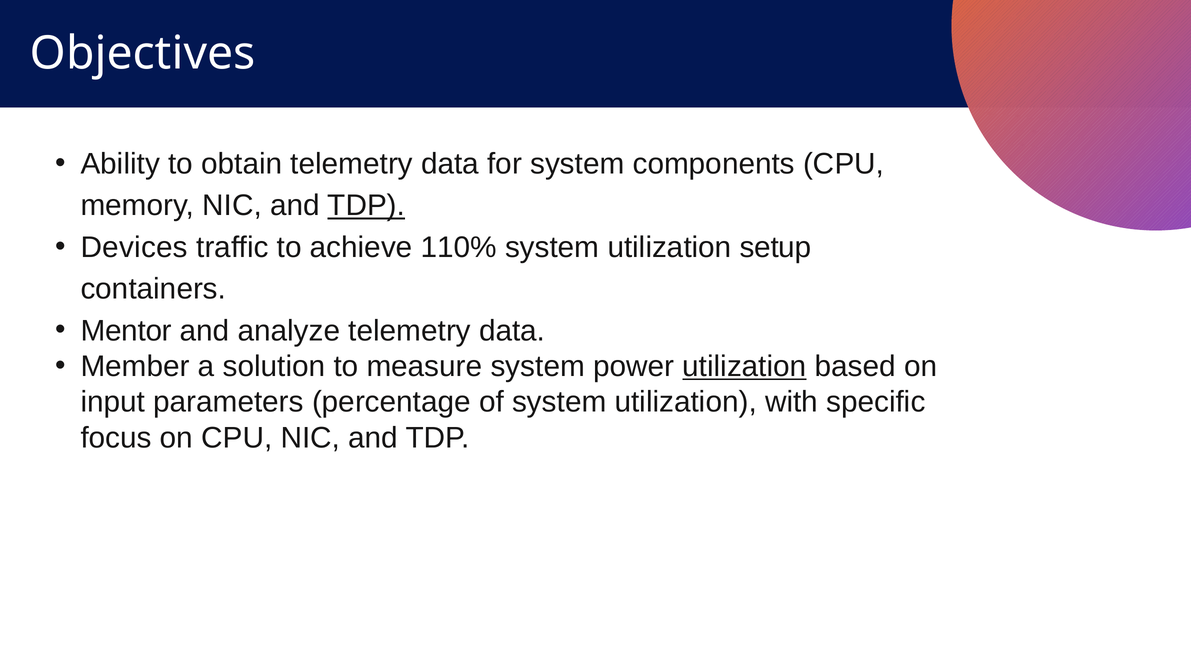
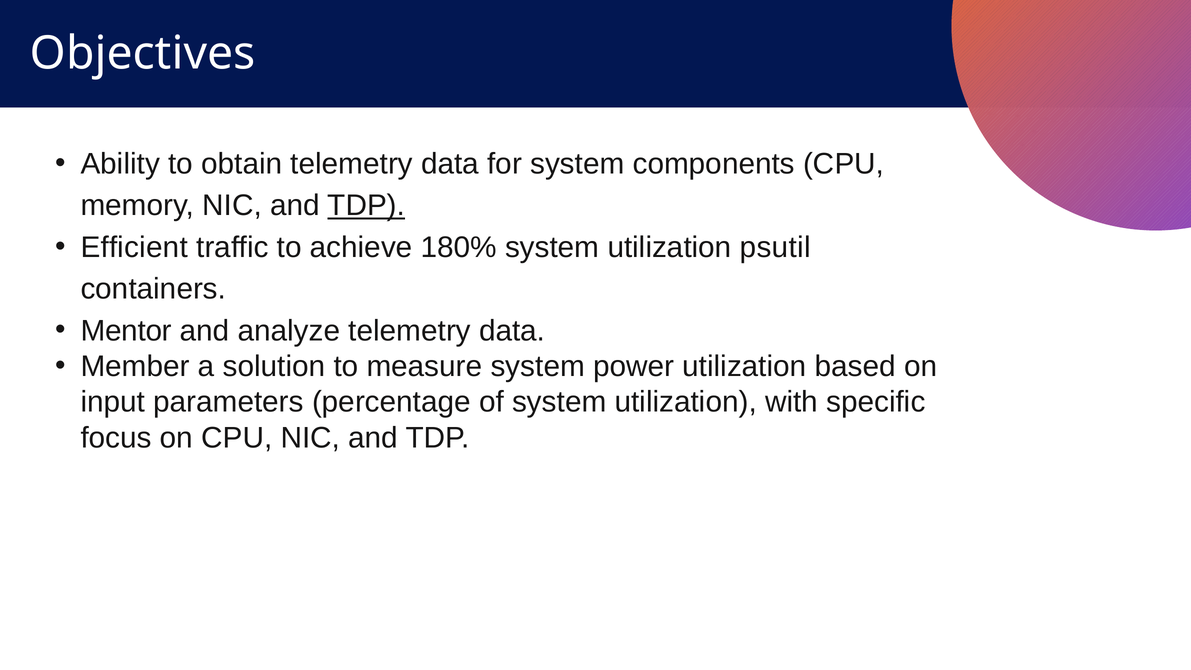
Devices: Devices -> Efficient
110%: 110% -> 180%
setup: setup -> psutil
utilization at (744, 366) underline: present -> none
